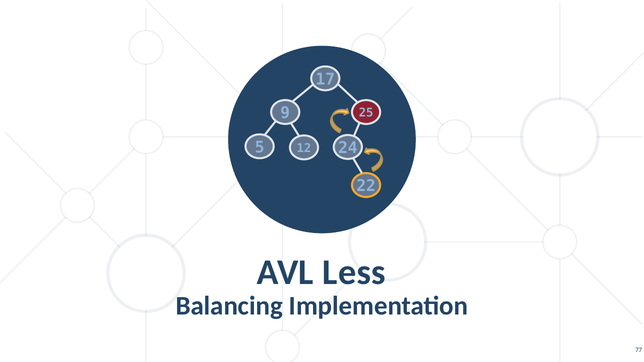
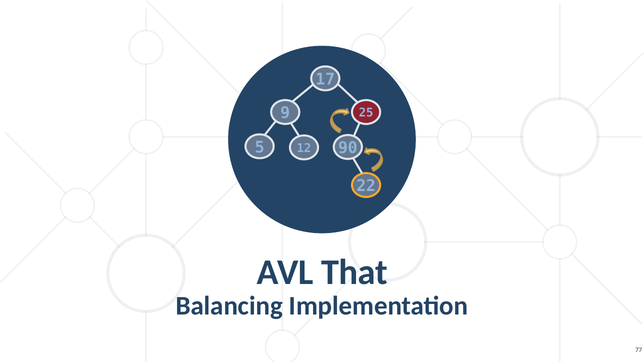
24: 24 -> 90
Less: Less -> That
